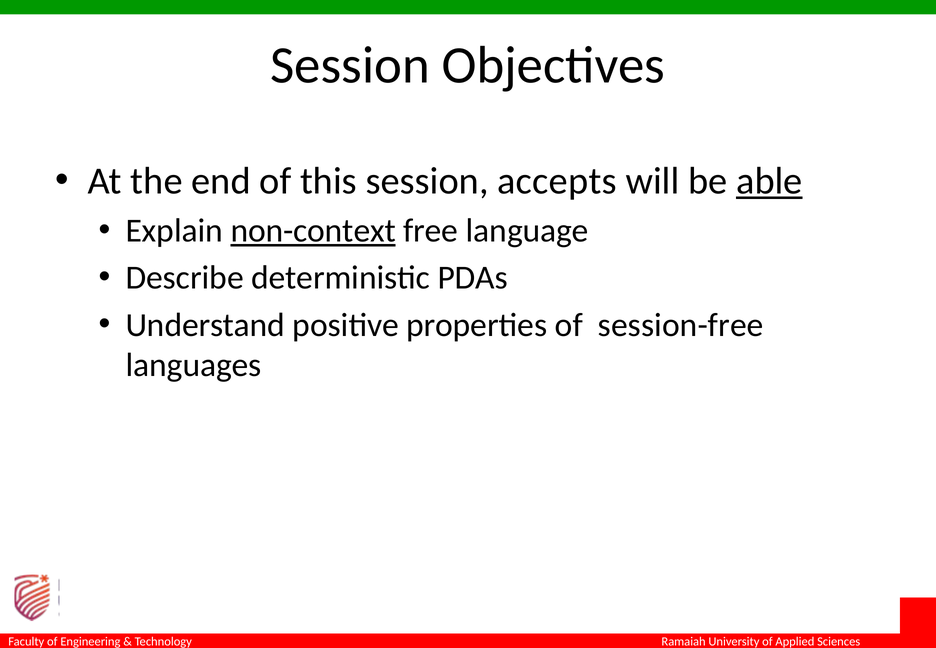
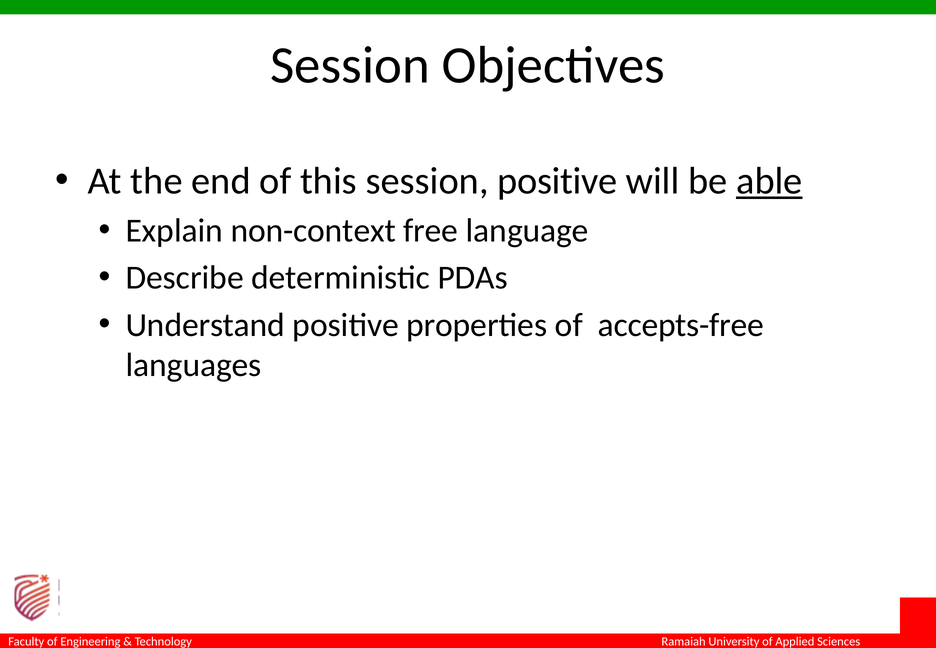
session accepts: accepts -> positive
non-context underline: present -> none
session-free: session-free -> accepts-free
